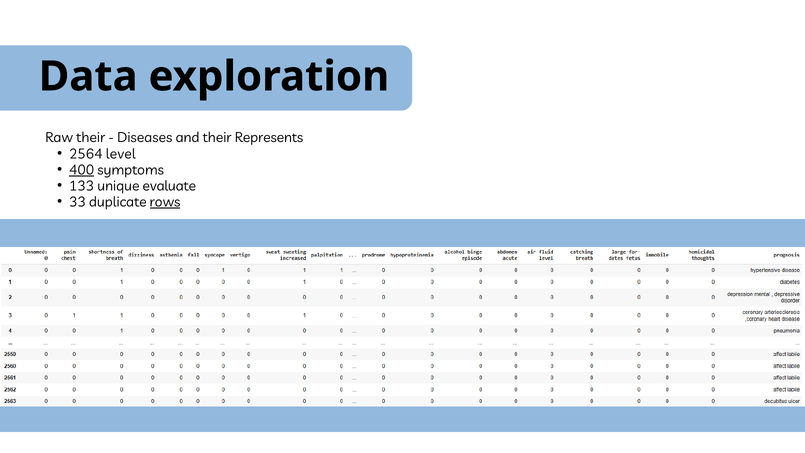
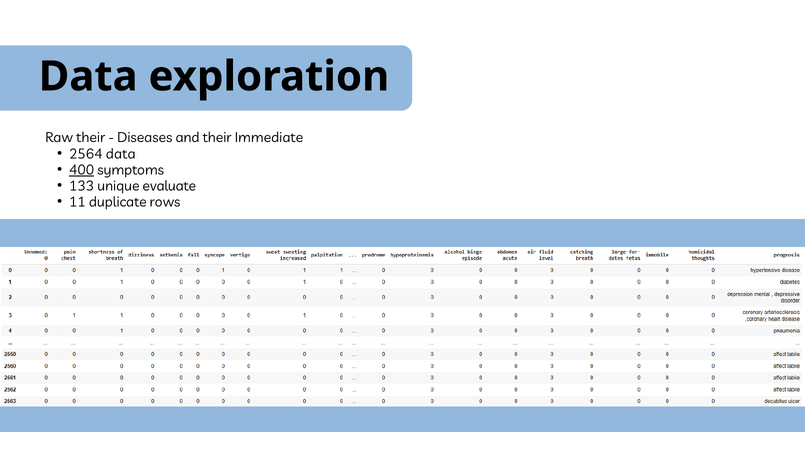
Represents: Represents -> Immediate
2564 level: level -> data
33: 33 -> 11
rows underline: present -> none
